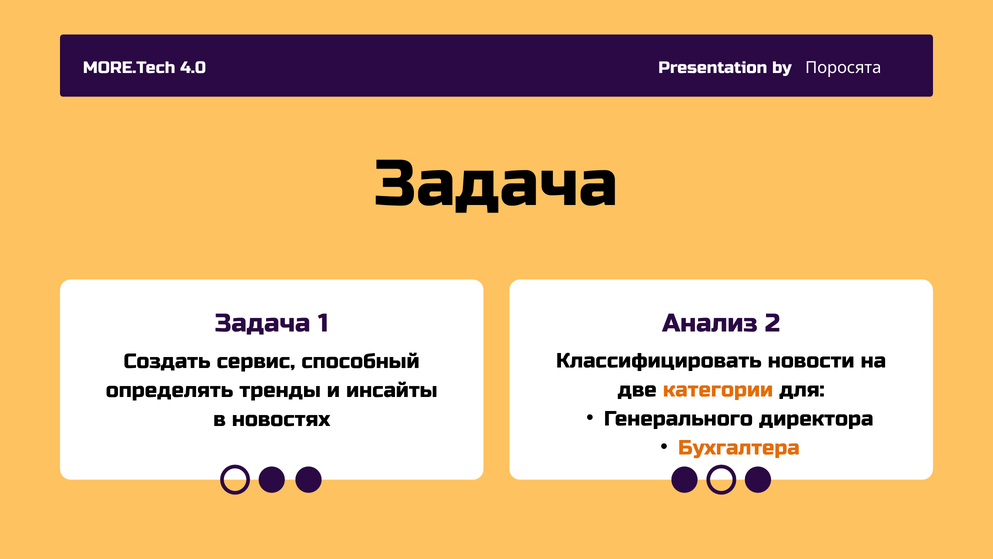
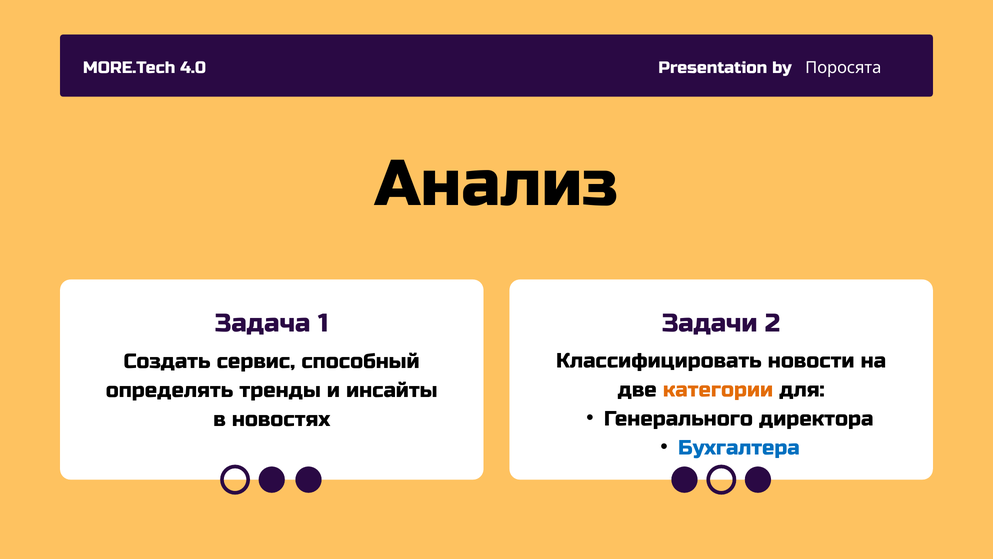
Задача at (496, 184): Задача -> Анализ
Анализ: Анализ -> Задачи
Бухгалтера colour: orange -> blue
